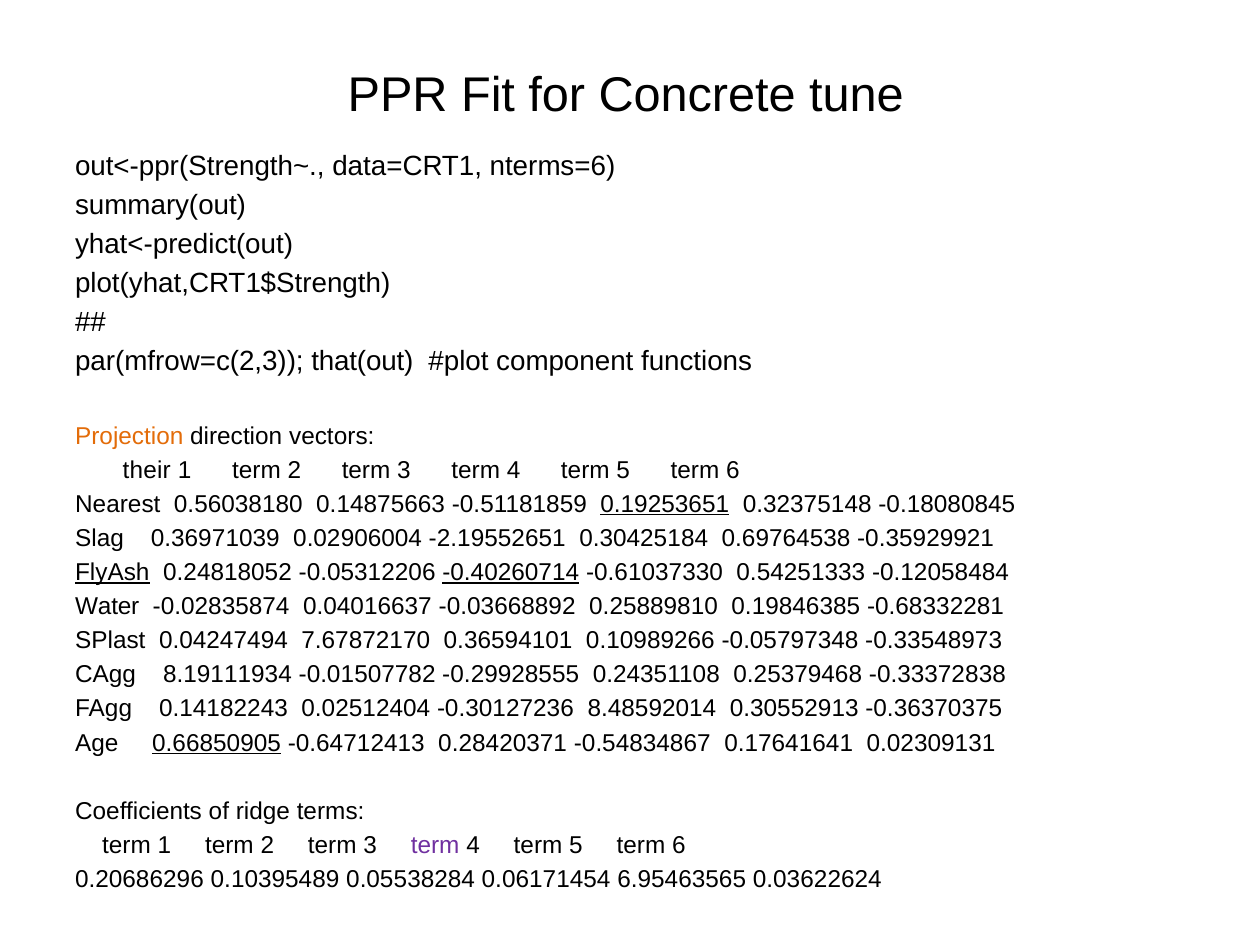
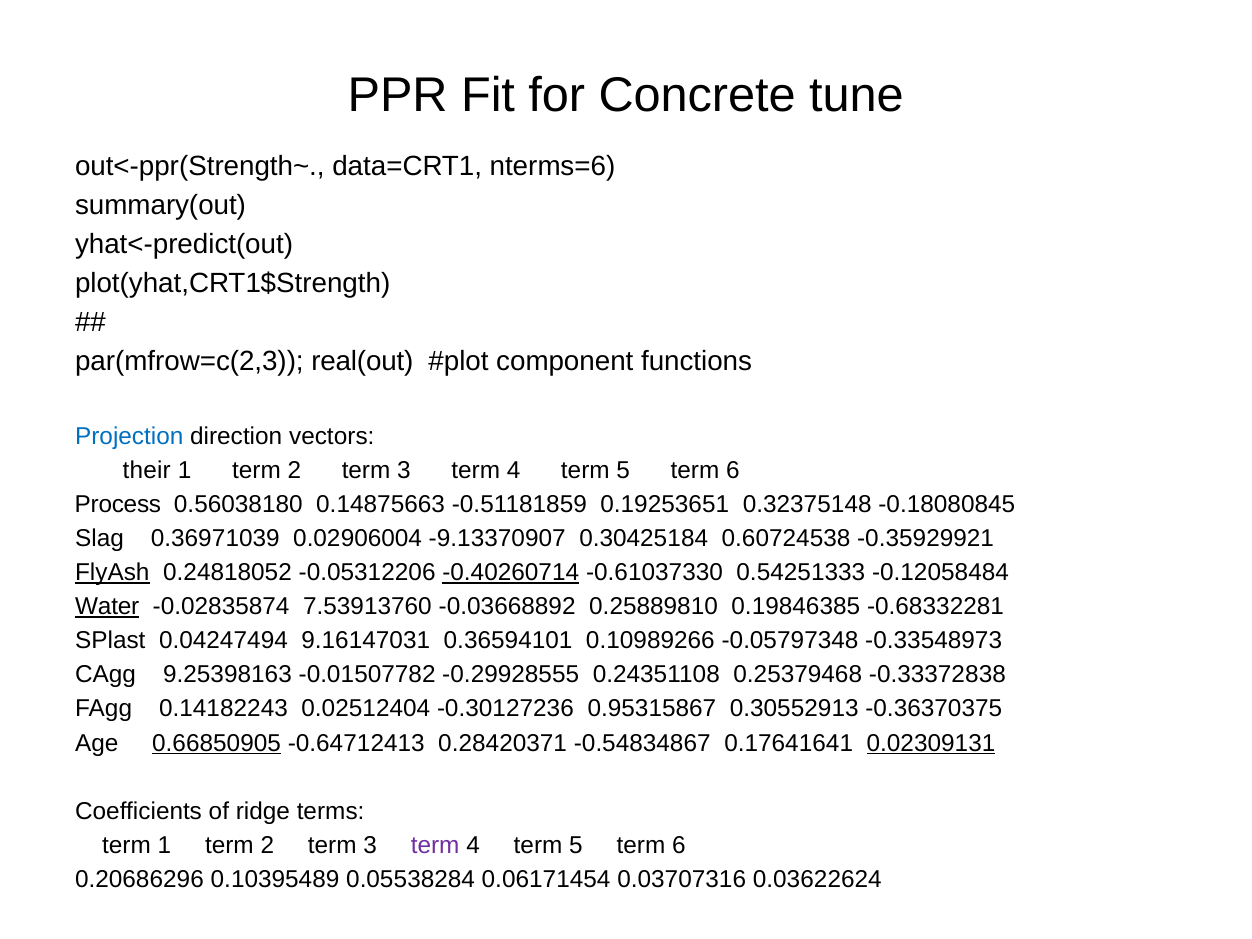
that(out: that(out -> real(out
Projection colour: orange -> blue
Nearest: Nearest -> Process
0.19253651 underline: present -> none
-2.19552651: -2.19552651 -> -9.13370907
0.69764538: 0.69764538 -> 0.60724538
Water underline: none -> present
0.04016637: 0.04016637 -> 7.53913760
7.67872170: 7.67872170 -> 9.16147031
8.19111934: 8.19111934 -> 9.25398163
8.48592014: 8.48592014 -> 0.95315867
0.02309131 underline: none -> present
6.95463565: 6.95463565 -> 0.03707316
